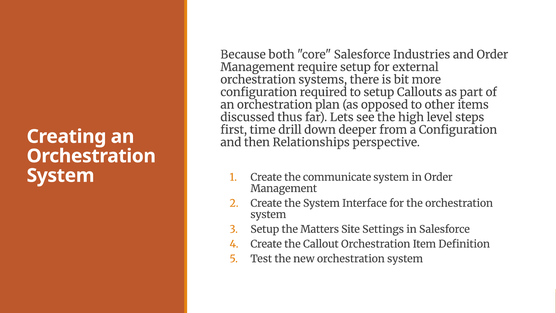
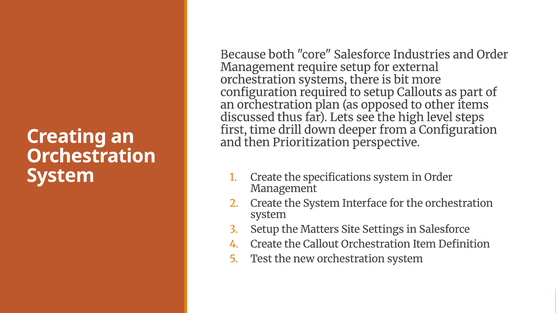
Relationships: Relationships -> Prioritization
communicate: communicate -> specifications
